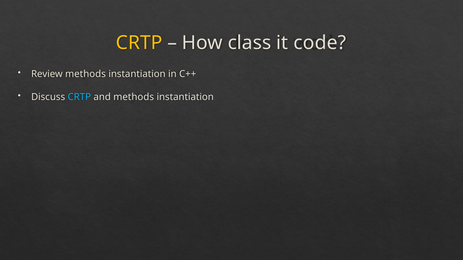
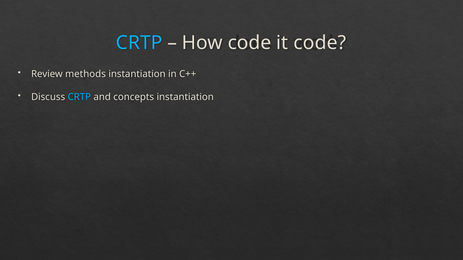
CRTP at (139, 43) colour: yellow -> light blue
How class: class -> code
and methods: methods -> concepts
